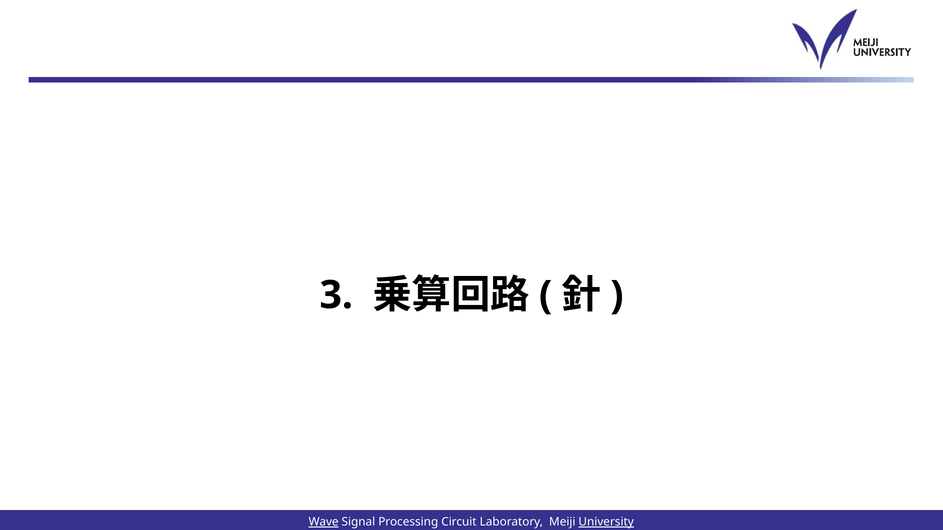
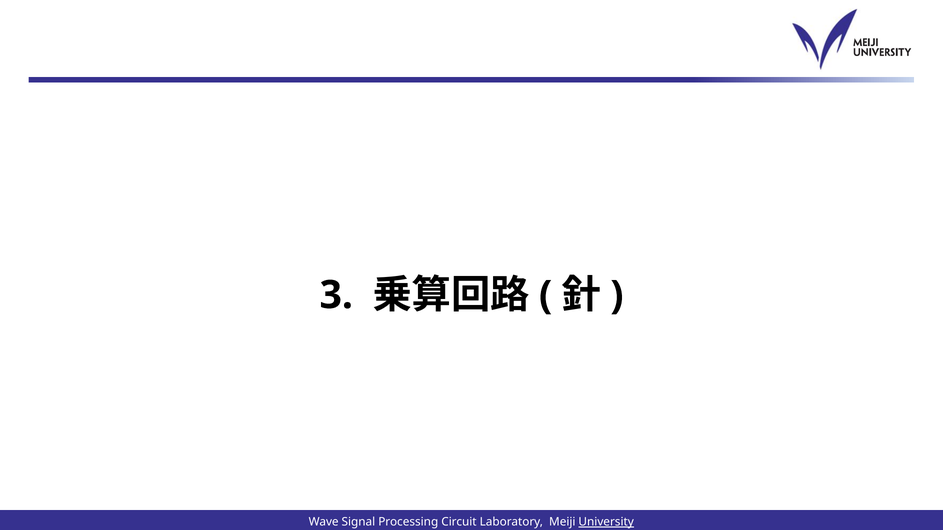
Wave underline: present -> none
